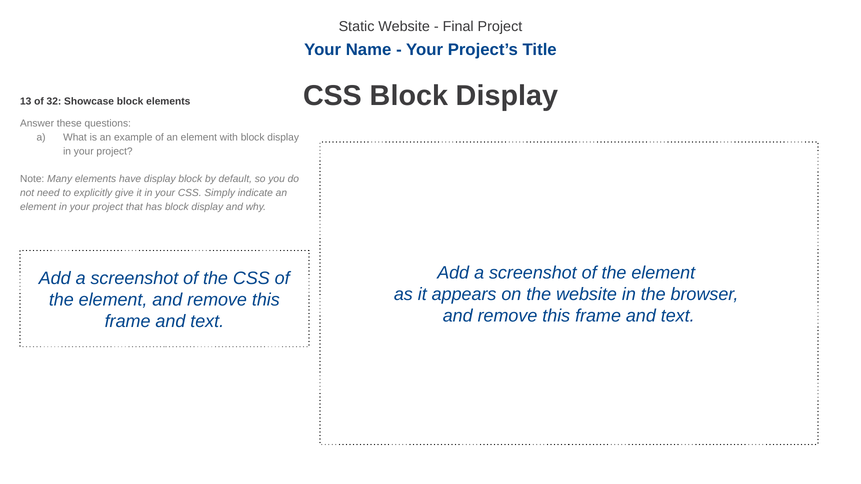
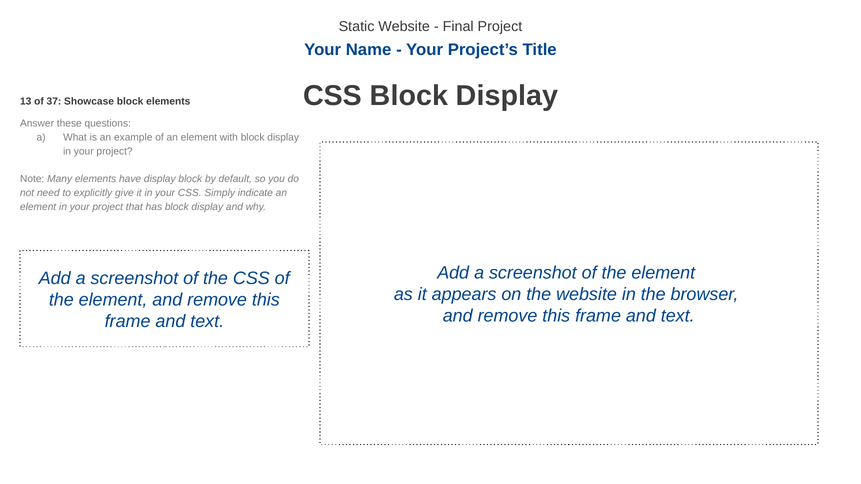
32: 32 -> 37
